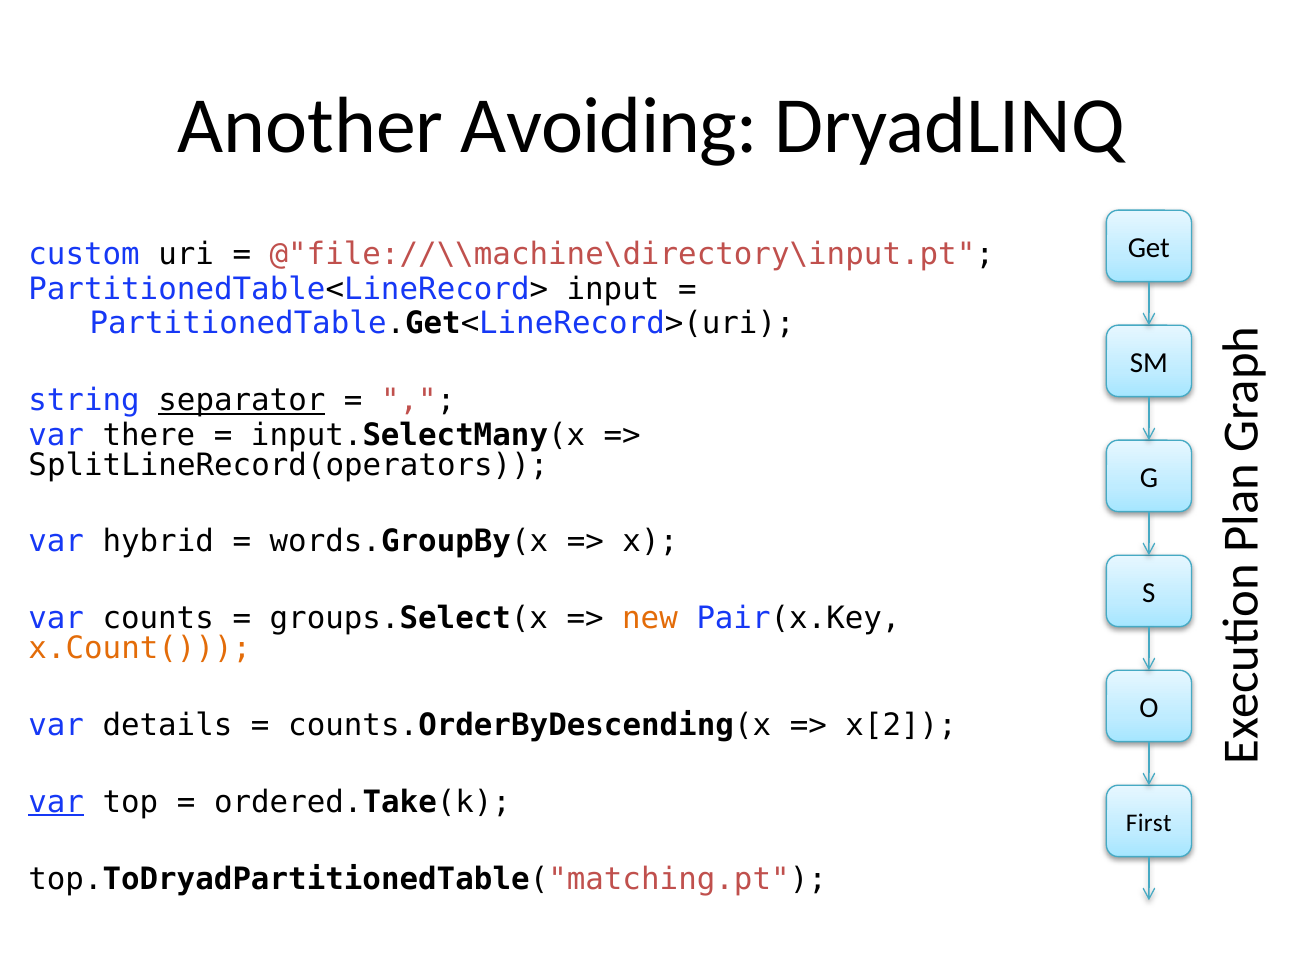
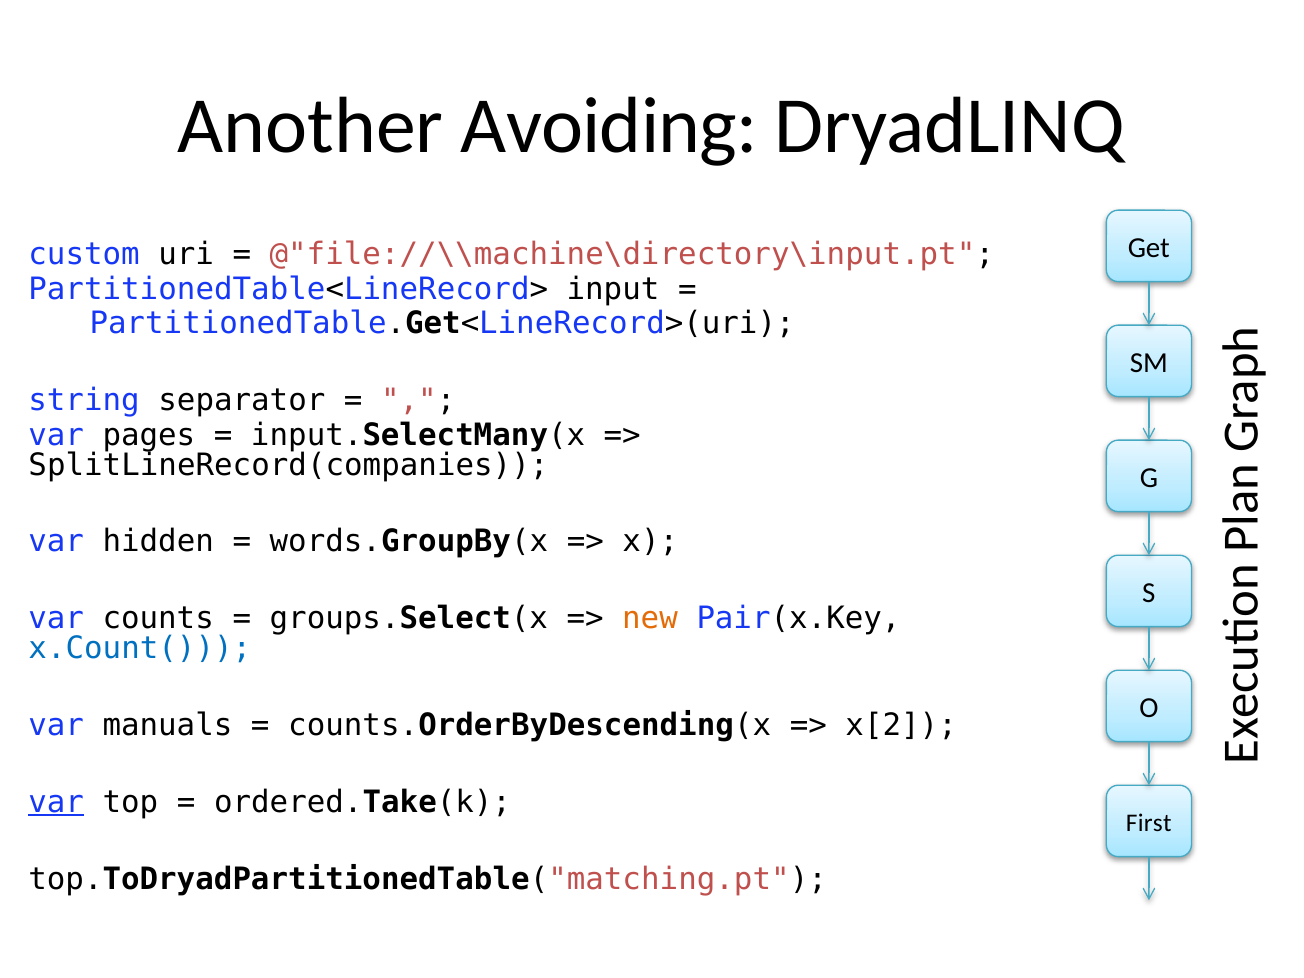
separator underline: present -> none
there: there -> pages
SplitLineRecord(operators: SplitLineRecord(operators -> SplitLineRecord(companies
hybrid: hybrid -> hidden
x.Count( colour: orange -> blue
details: details -> manuals
